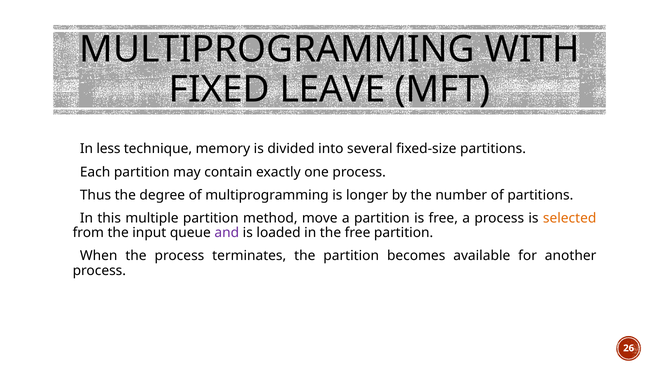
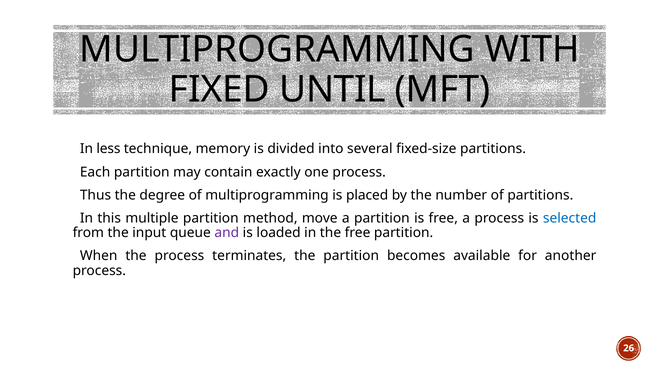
LEAVE: LEAVE -> UNTIL
longer: longer -> placed
selected colour: orange -> blue
